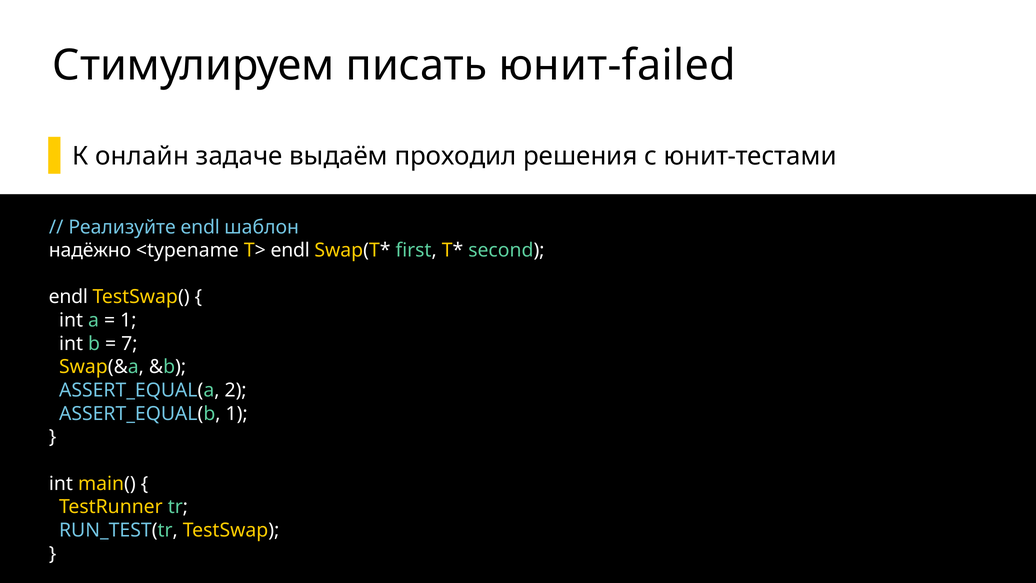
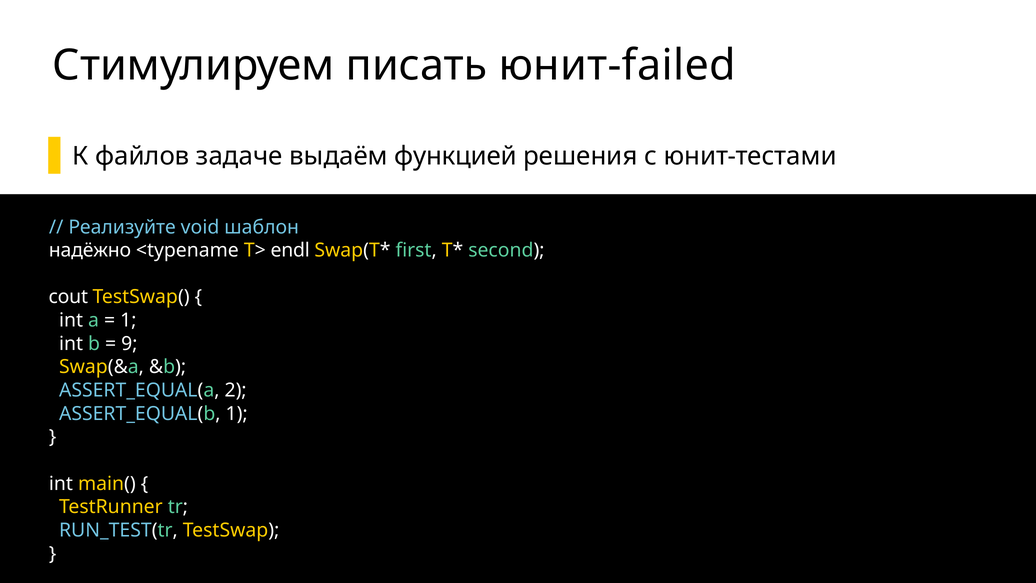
онлайн: онлайн -> файлов
проходил: проходил -> функцией
Реализуйте endl: endl -> void
endl at (68, 297): endl -> cout
7: 7 -> 9
